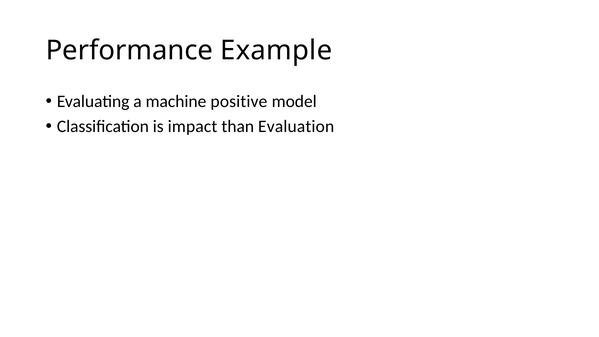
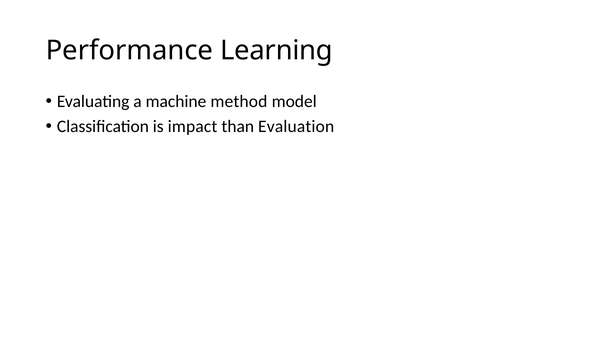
Example: Example -> Learning
positive: positive -> method
